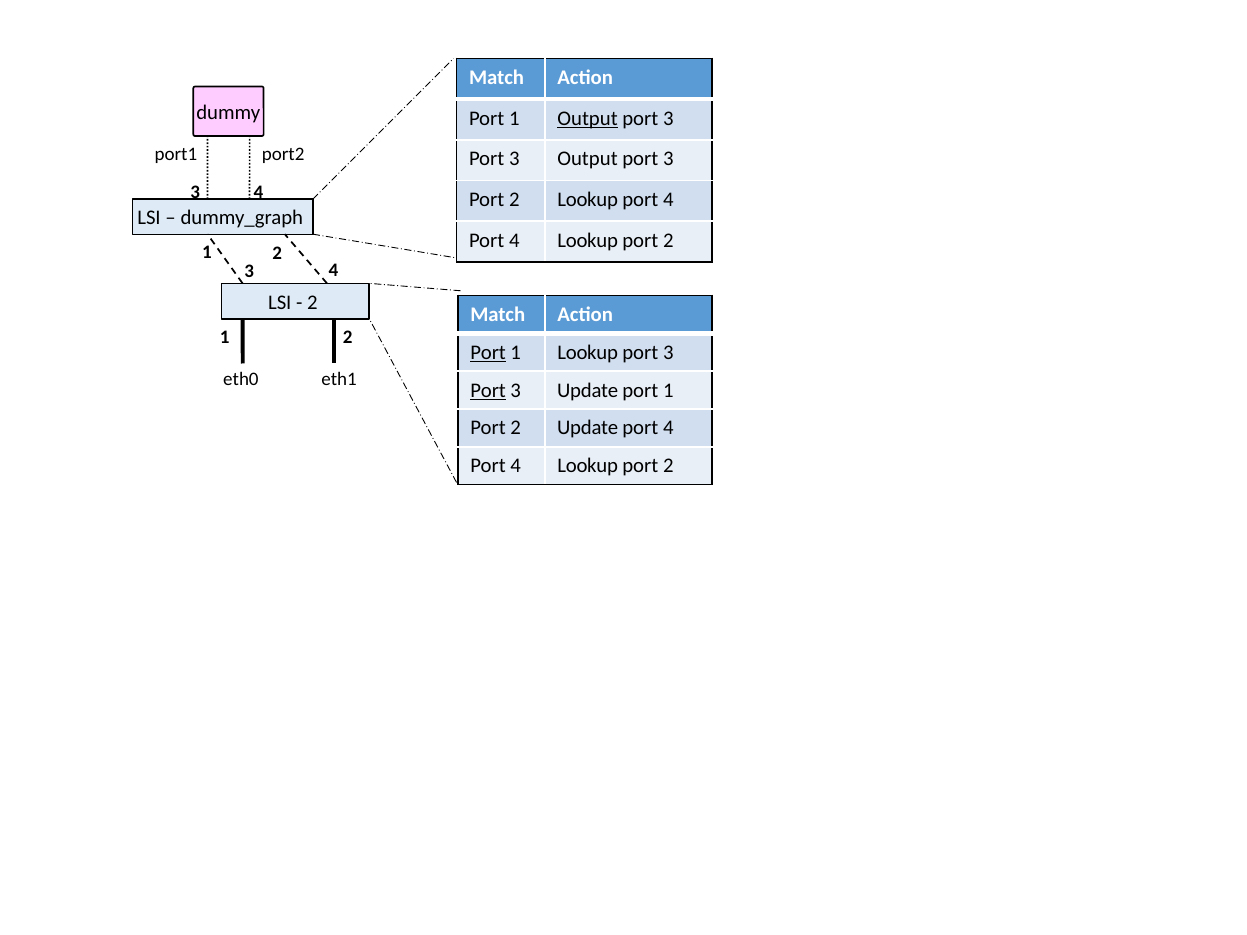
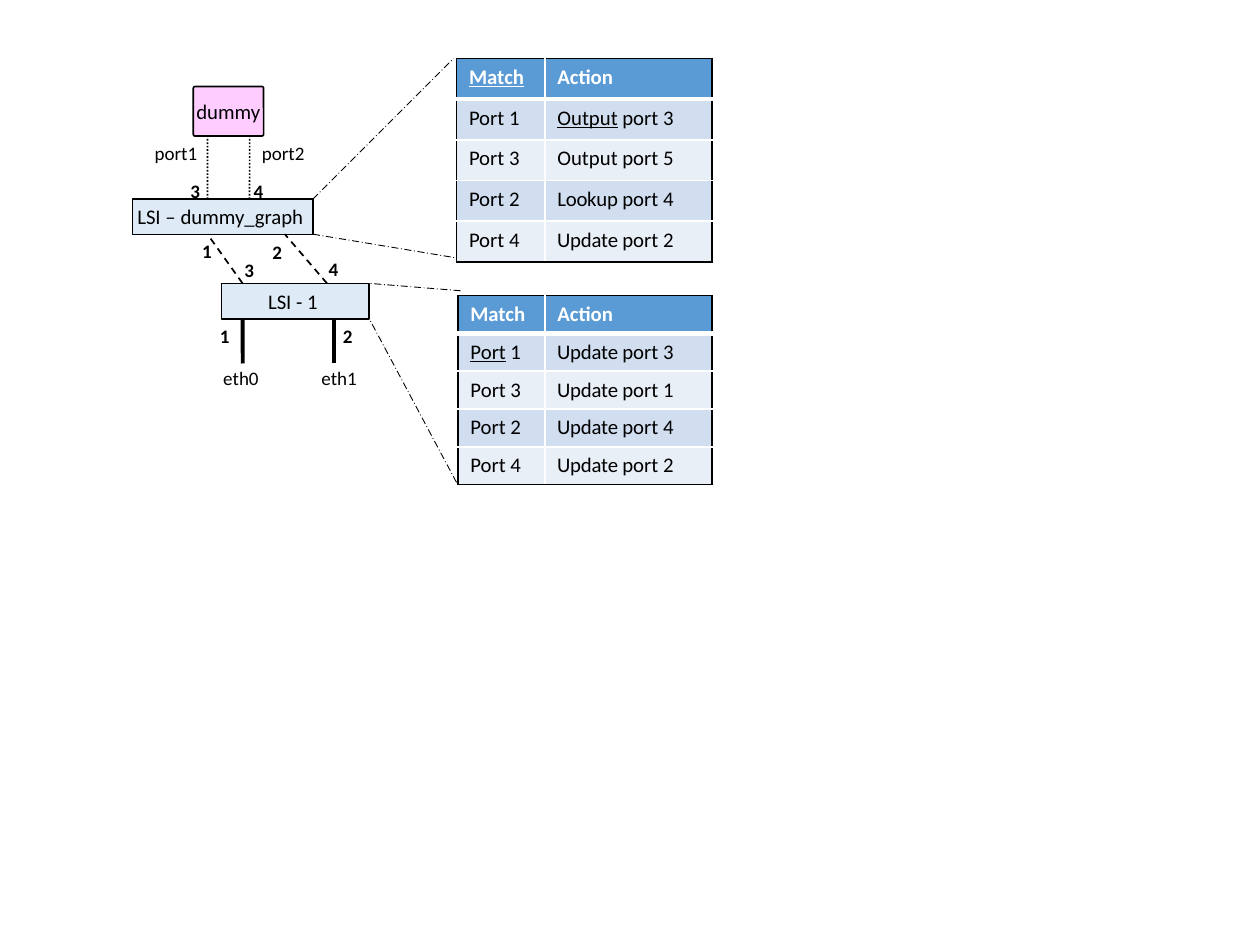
Match at (497, 78) underline: none -> present
3 Output port 3: 3 -> 5
Lookup at (588, 240): Lookup -> Update
2 at (312, 303): 2 -> 1
1 Lookup: Lookup -> Update
Port at (488, 390) underline: present -> none
Lookup at (588, 466): Lookup -> Update
